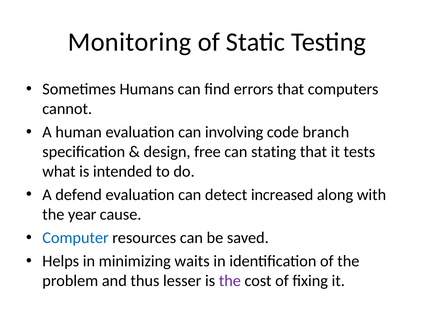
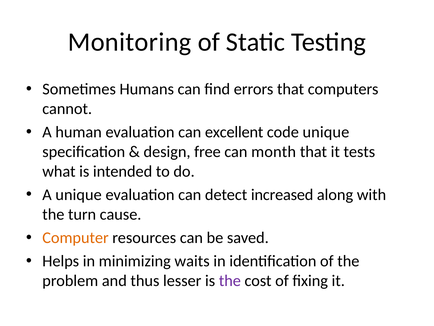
involving: involving -> excellent
code branch: branch -> unique
stating: stating -> month
A defend: defend -> unique
year: year -> turn
Computer colour: blue -> orange
